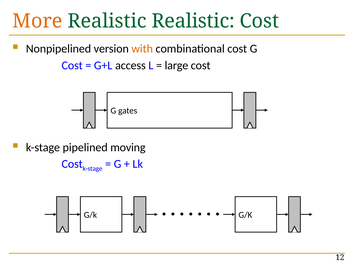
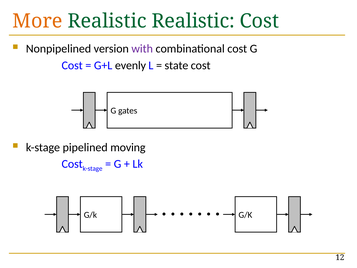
with colour: orange -> purple
access: access -> evenly
large: large -> state
